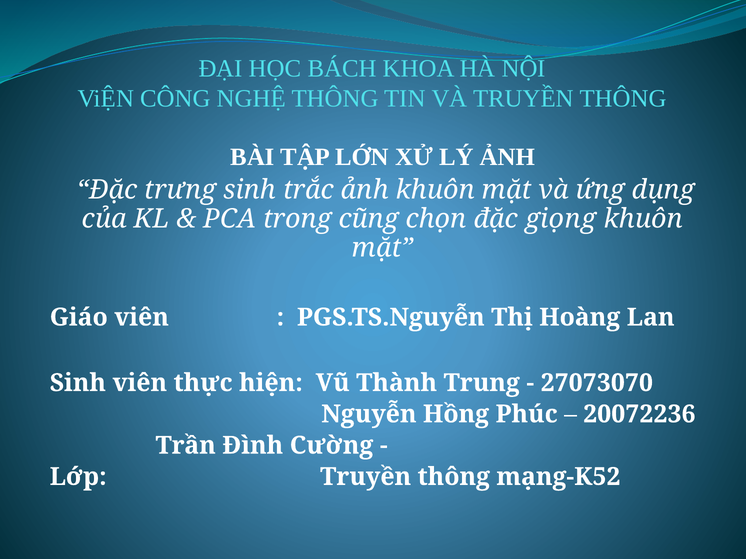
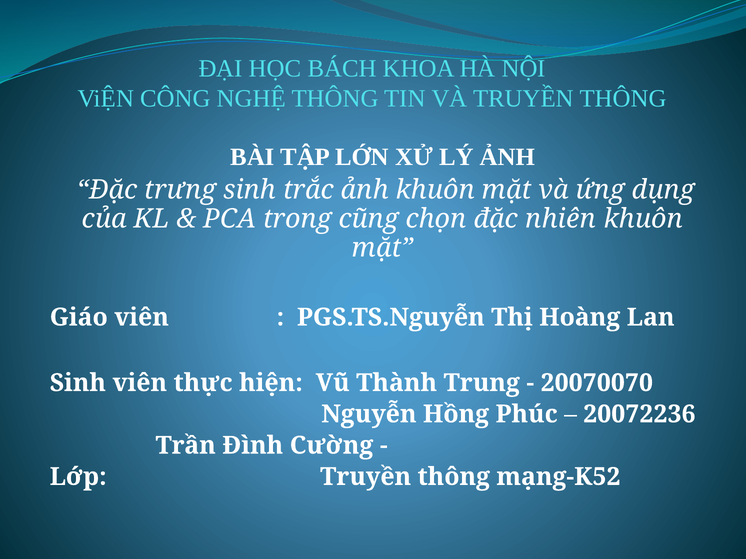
giọng: giọng -> nhiên
27073070: 27073070 -> 20070070
